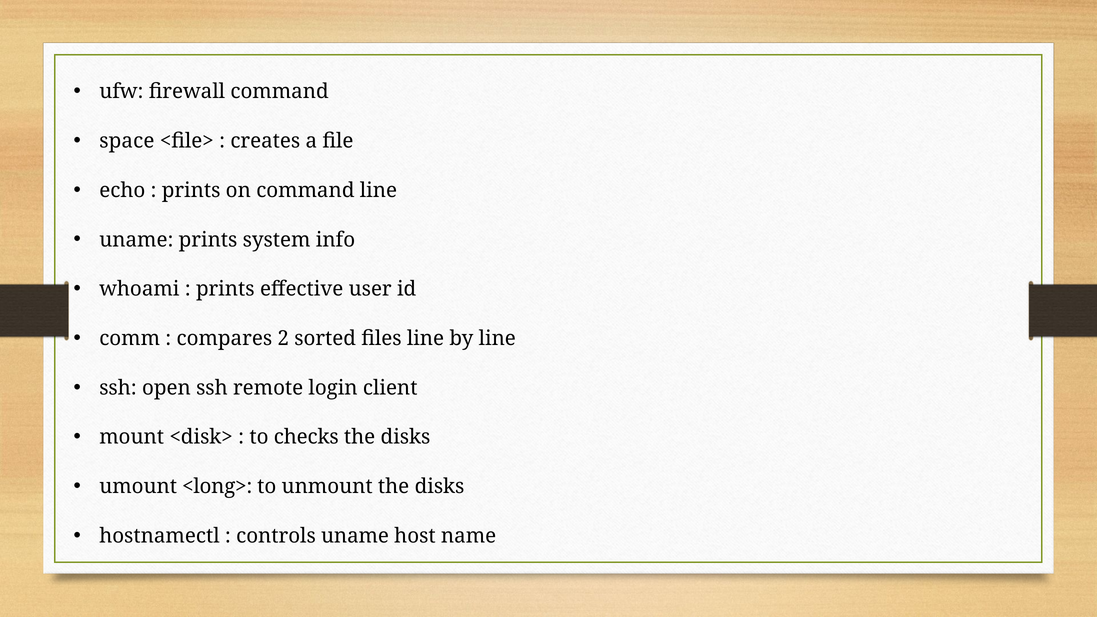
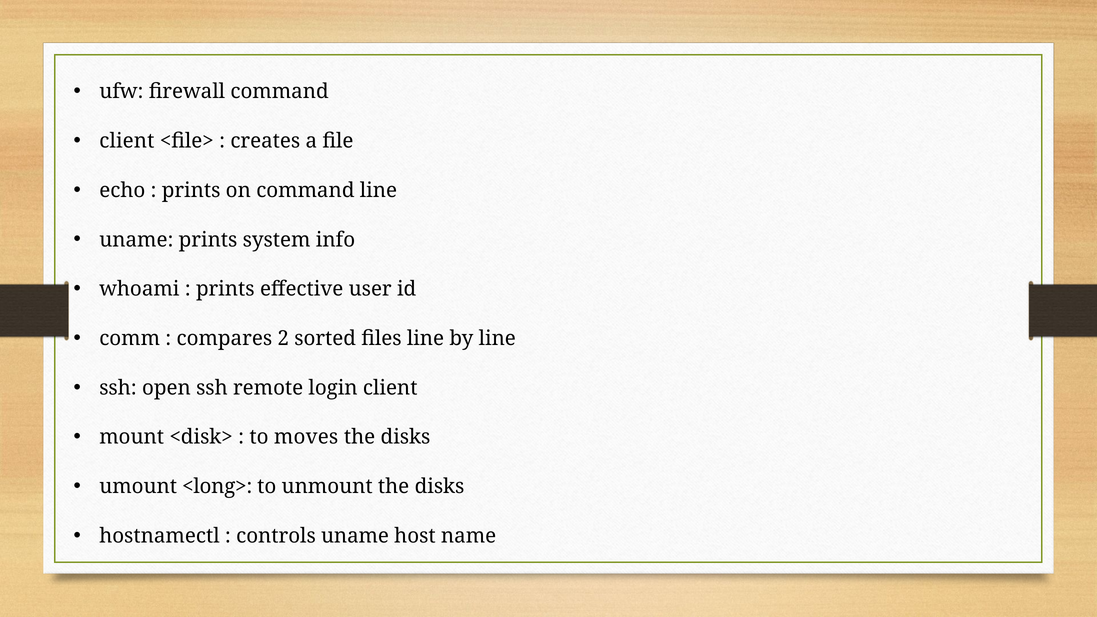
space at (127, 141): space -> client
checks: checks -> moves
